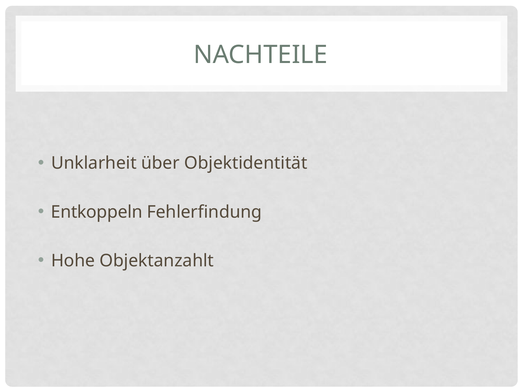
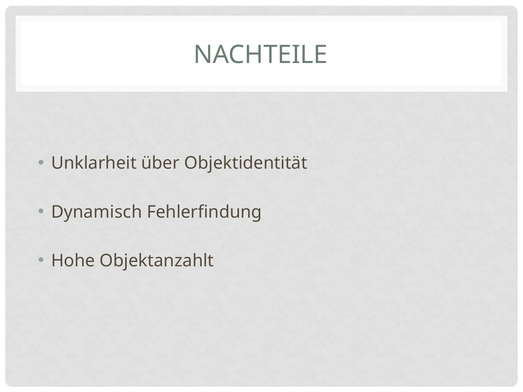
Entkoppeln: Entkoppeln -> Dynamisch
